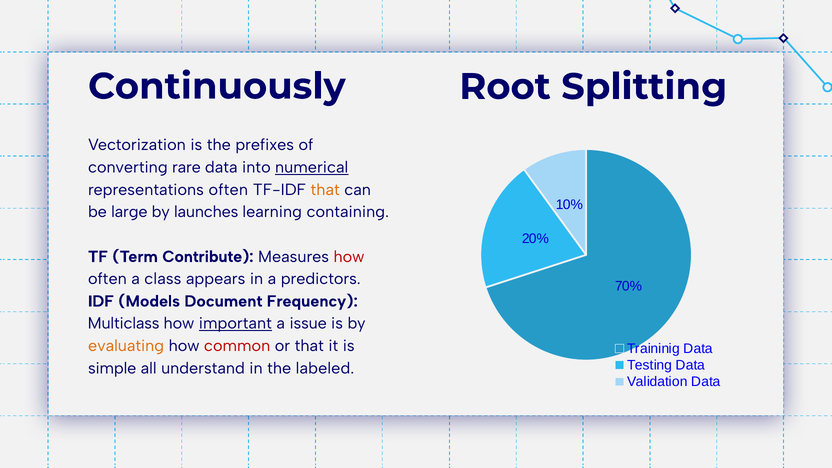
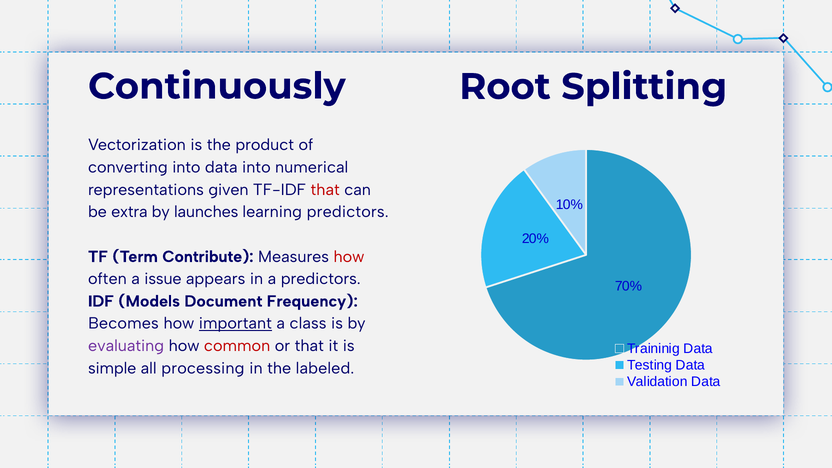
prefixes: prefixes -> product
converting rare: rare -> into
numerical underline: present -> none
representations often: often -> given
that at (325, 190) colour: orange -> red
large: large -> extra
learning containing: containing -> predictors
class: class -> issue
Multiclass: Multiclass -> Becomes
issue: issue -> class
evaluating colour: orange -> purple
understand: understand -> processing
